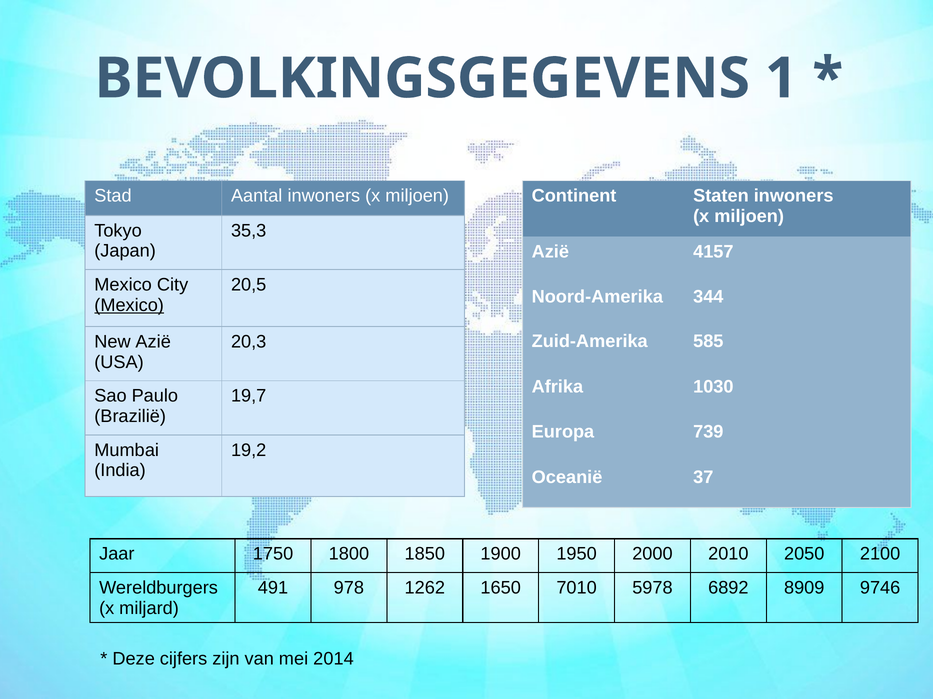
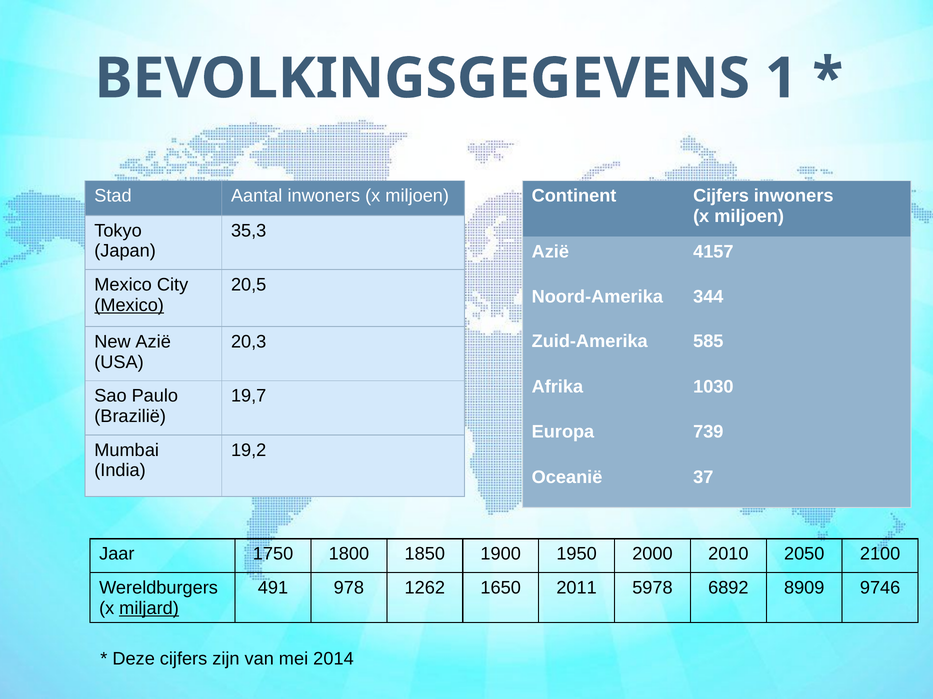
Continent Staten: Staten -> Cijfers
7010: 7010 -> 2011
miljard underline: none -> present
